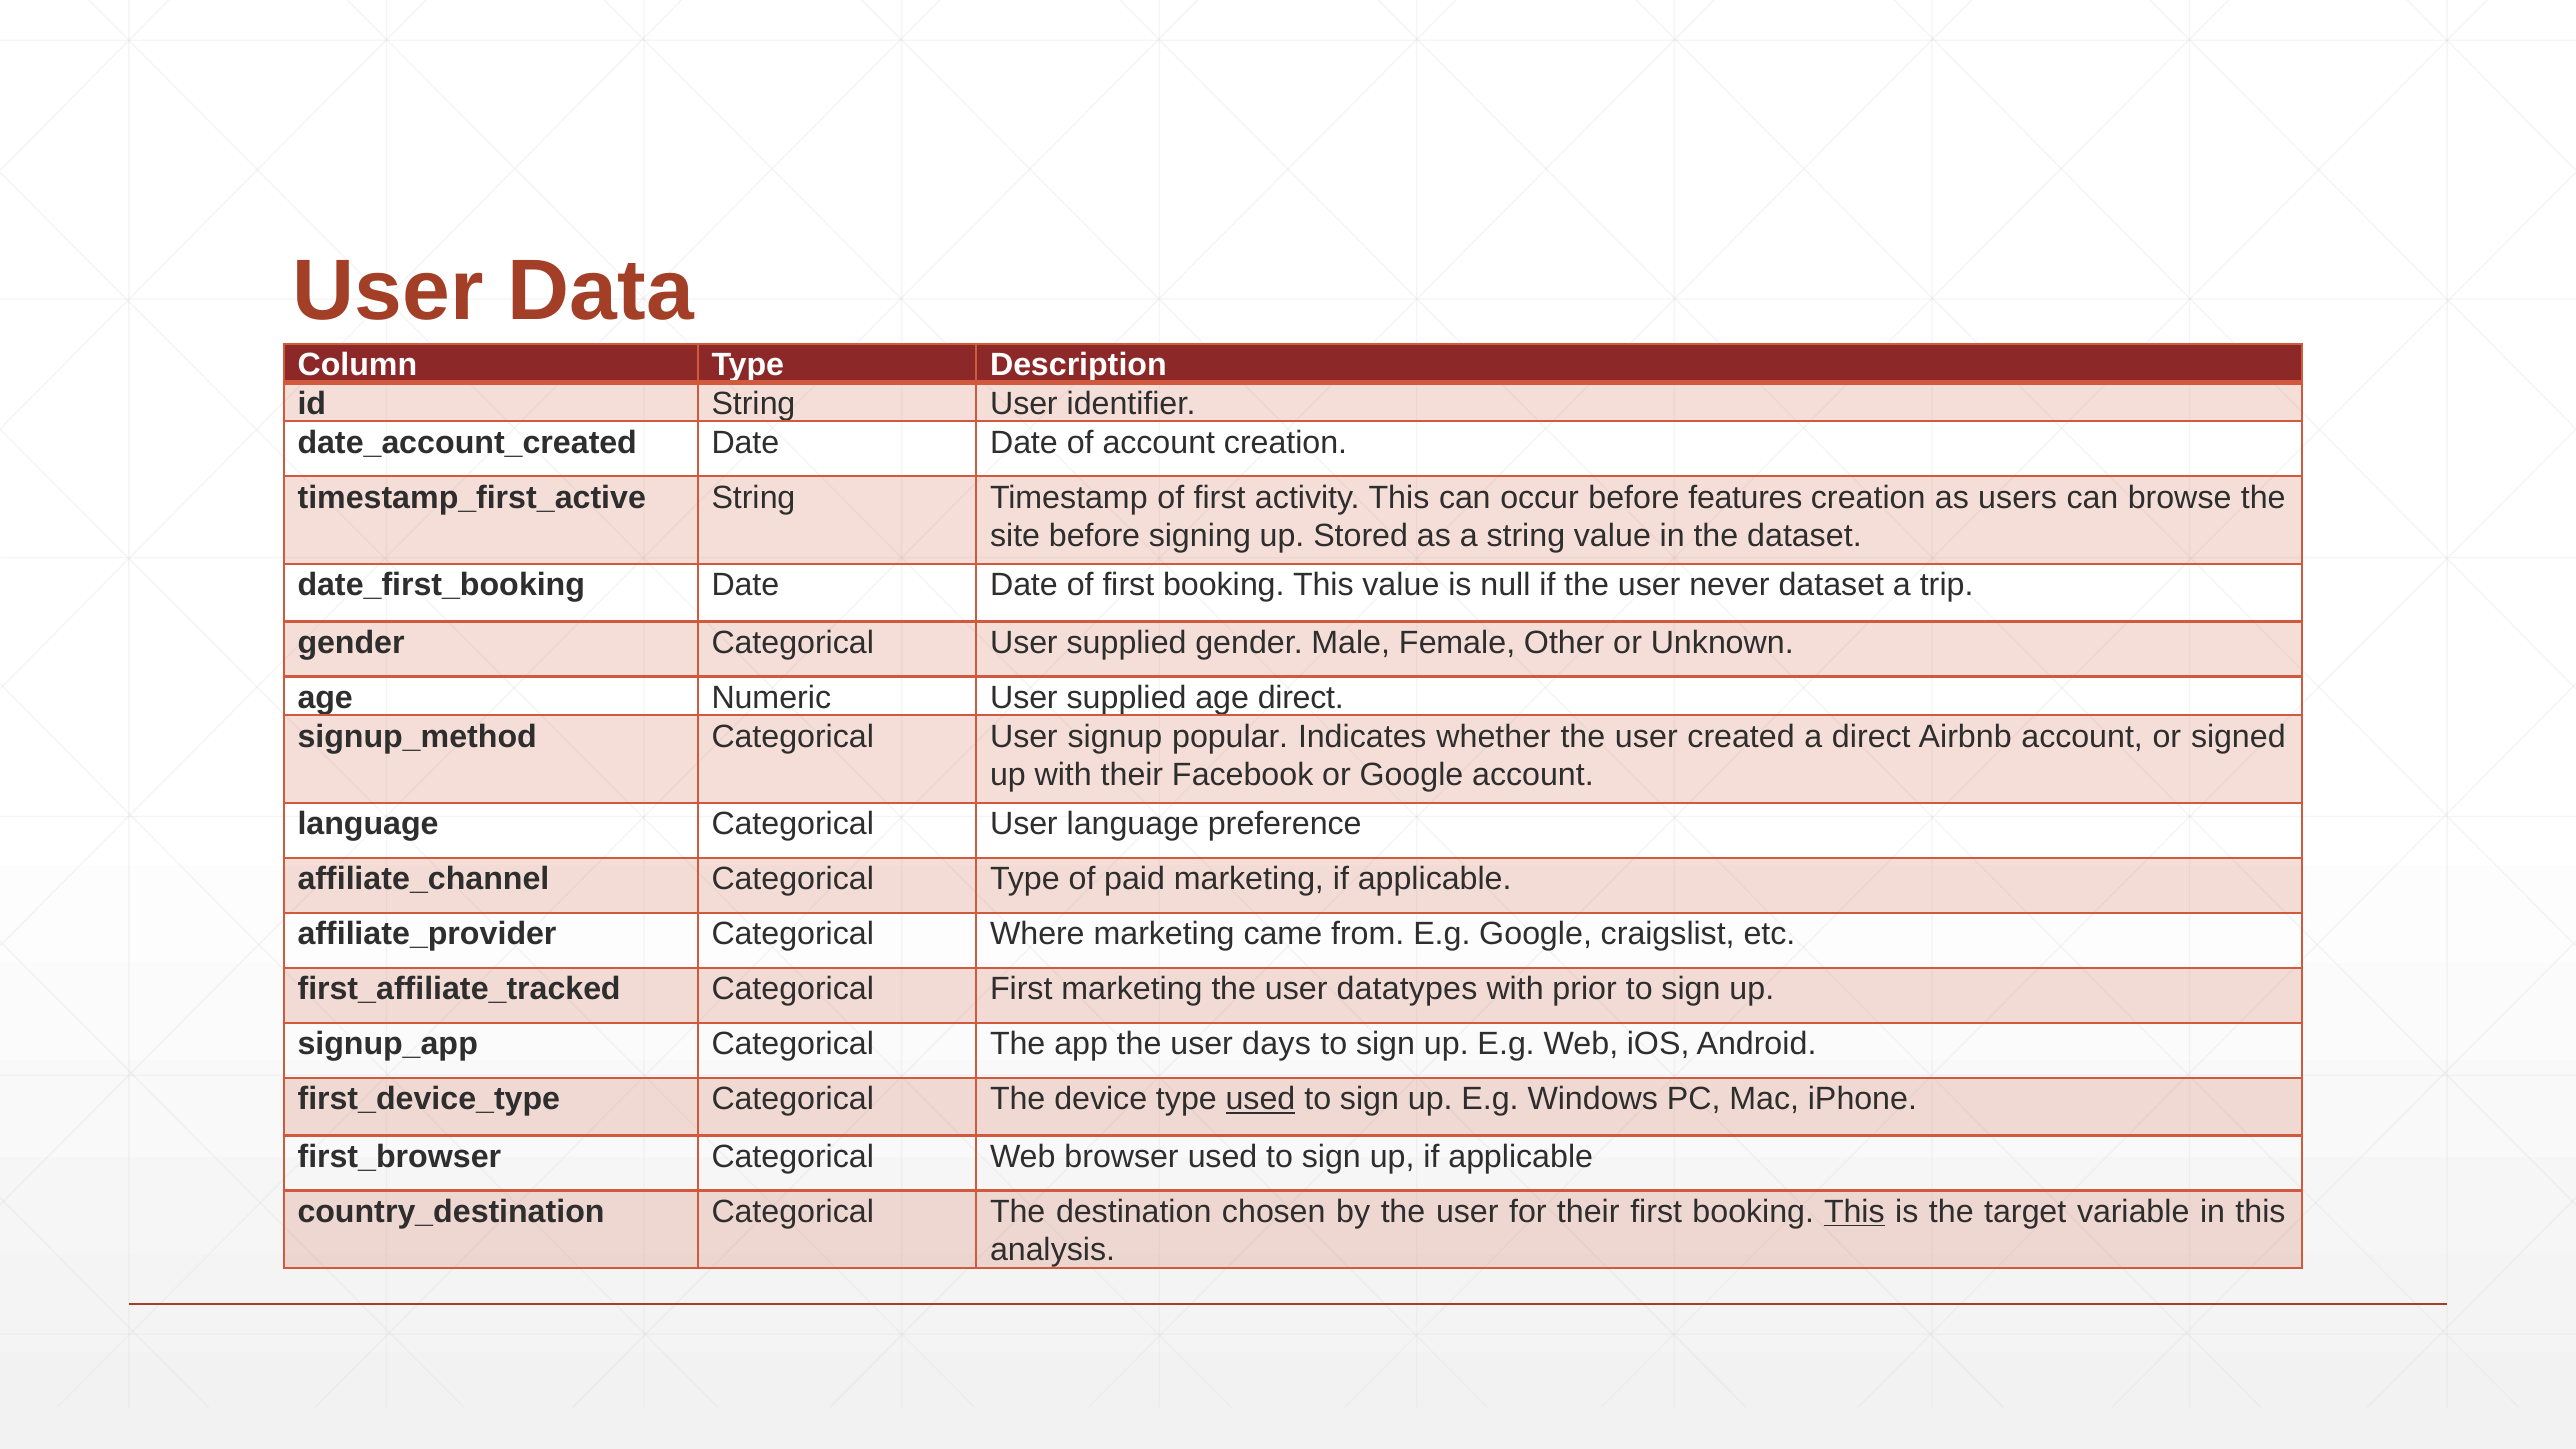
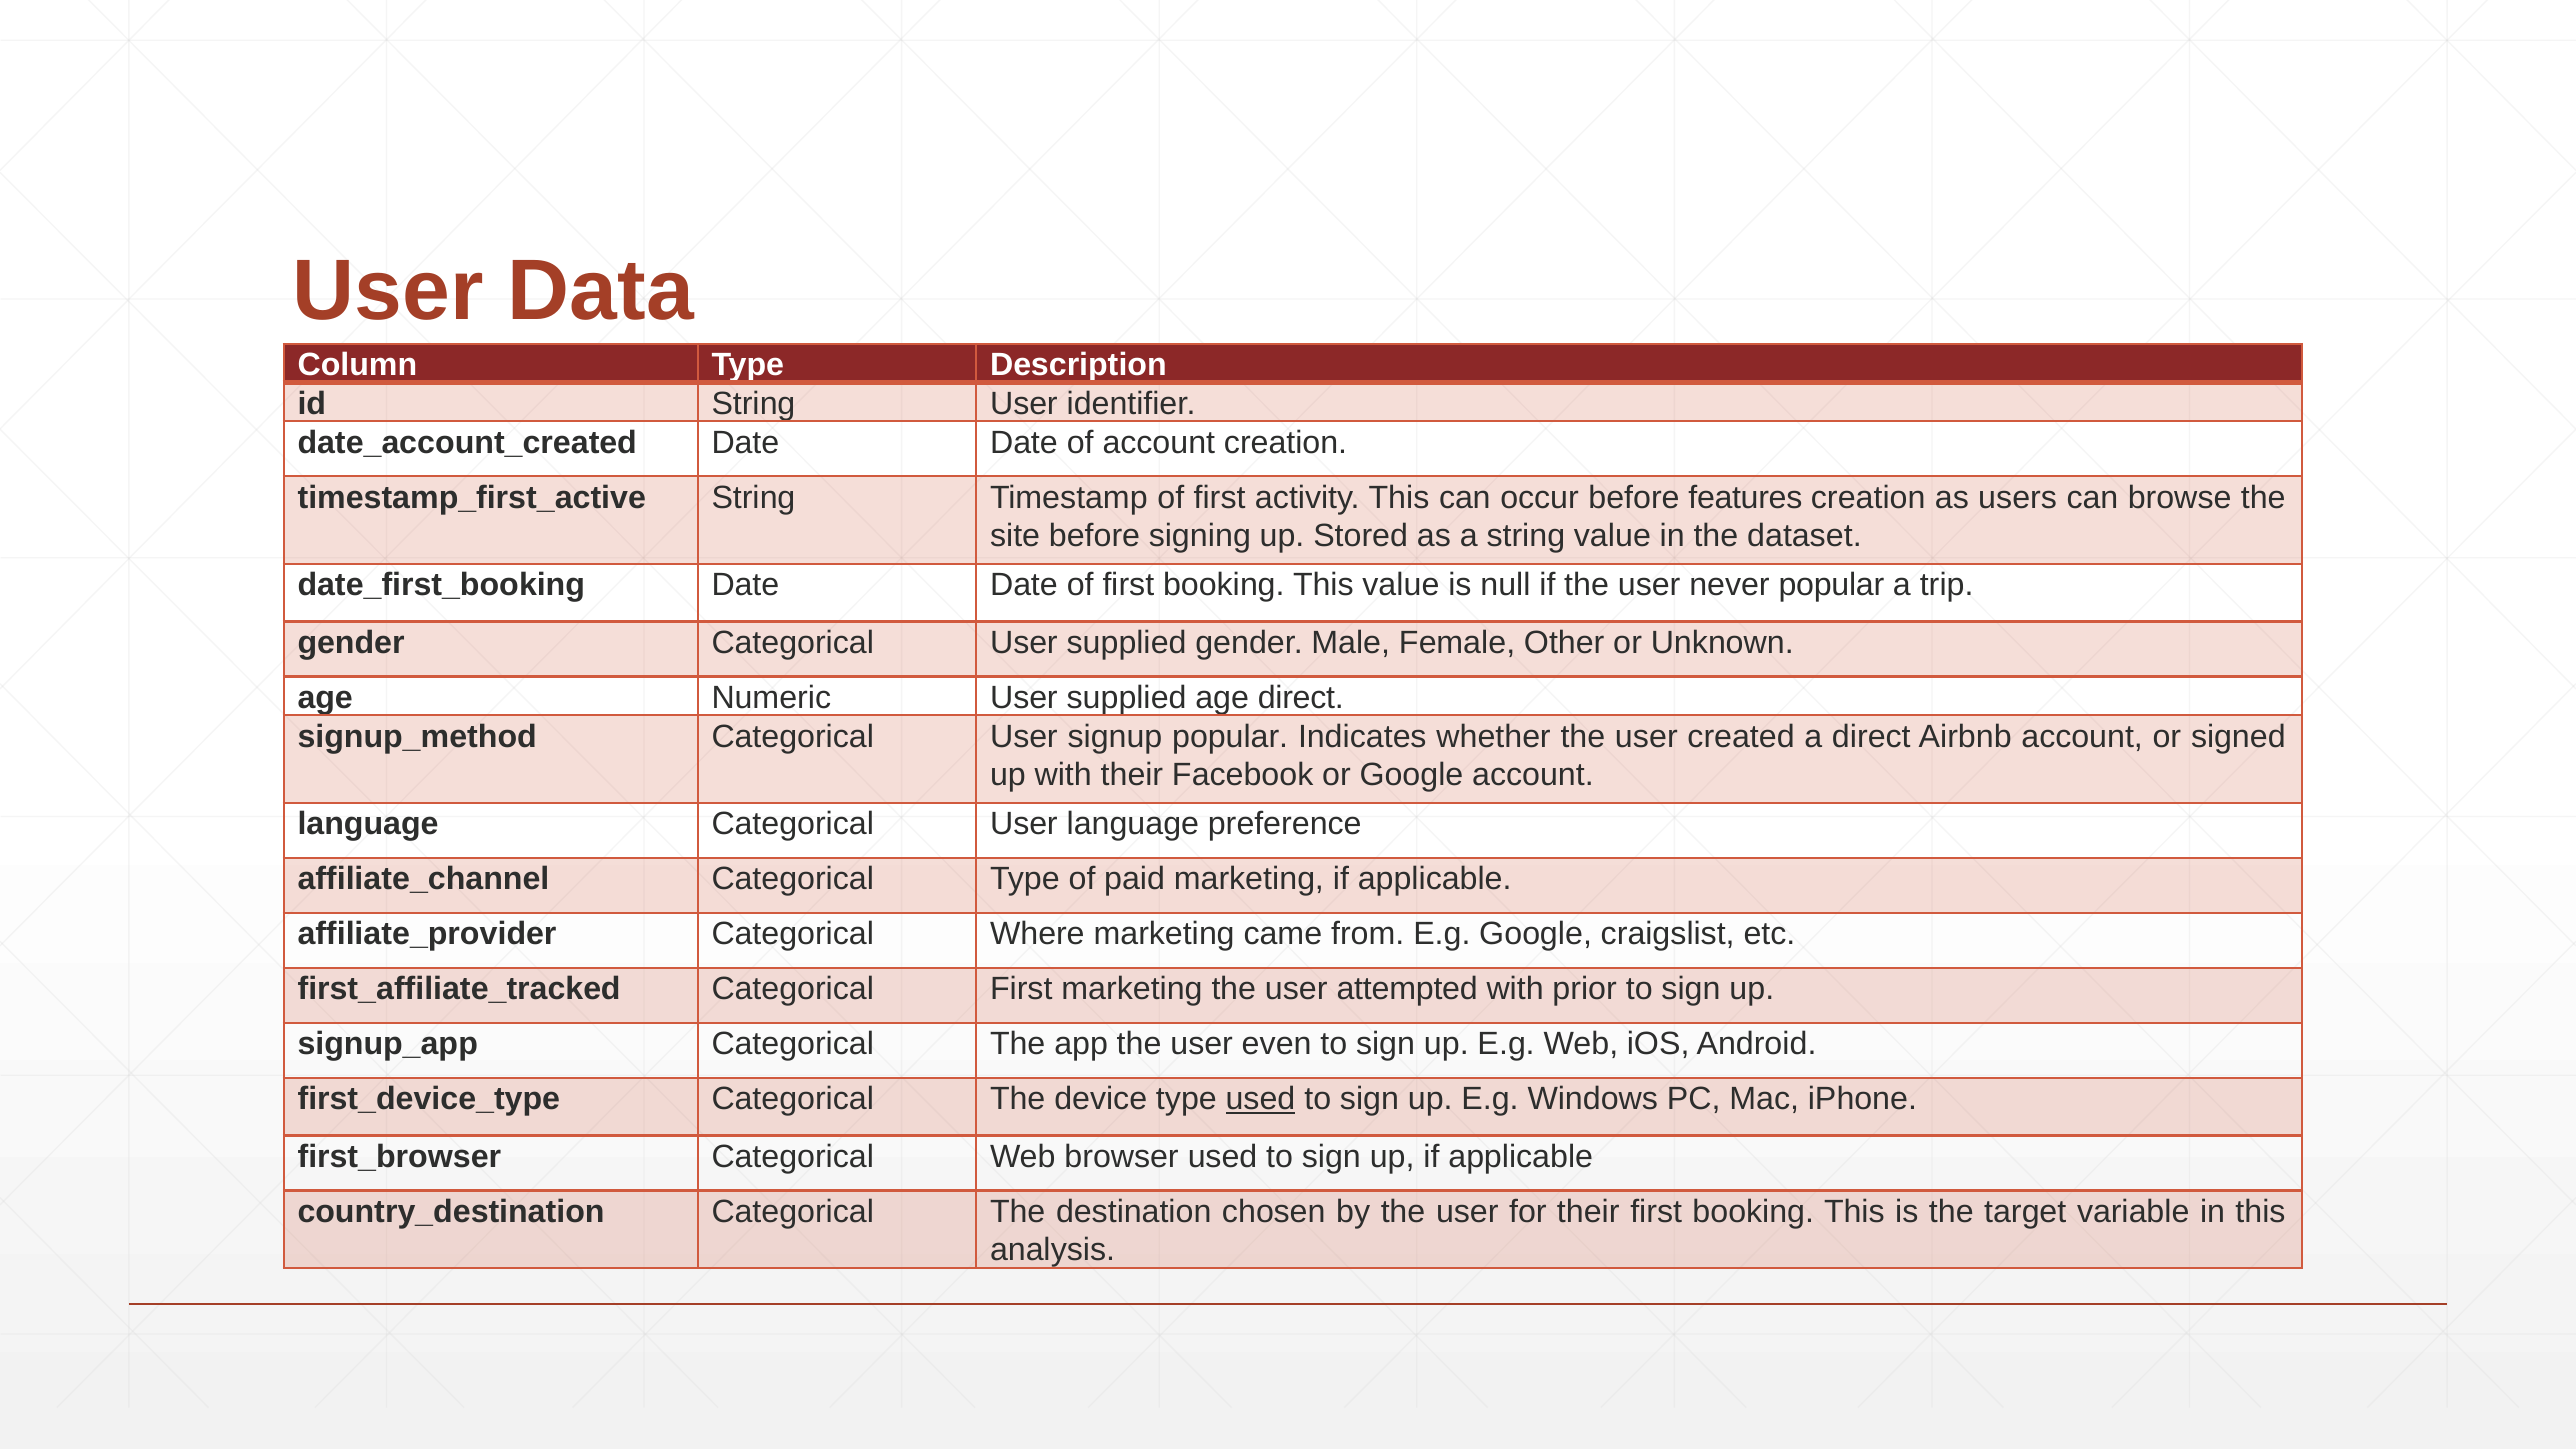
never dataset: dataset -> popular
datatypes: datatypes -> attempted
days: days -> even
This at (1854, 1212) underline: present -> none
